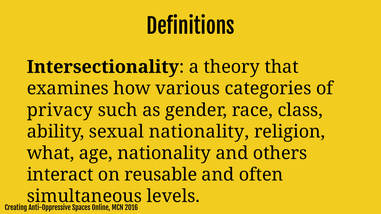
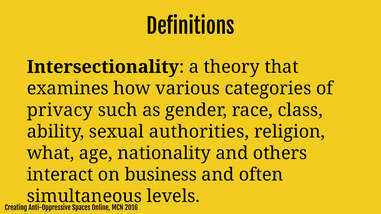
sexual nationality: nationality -> authorities
reusable: reusable -> business
